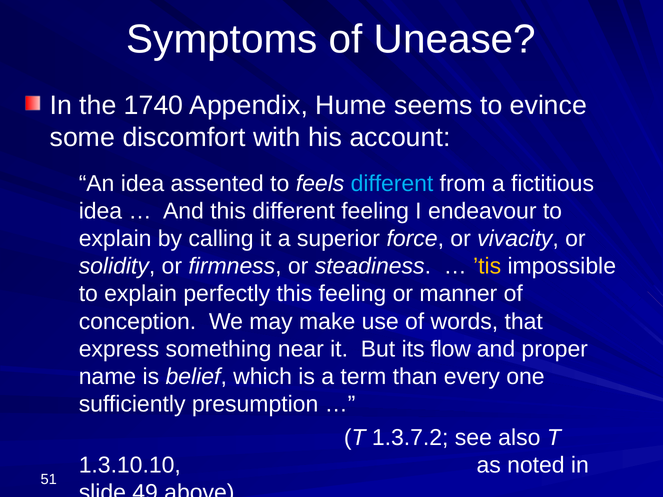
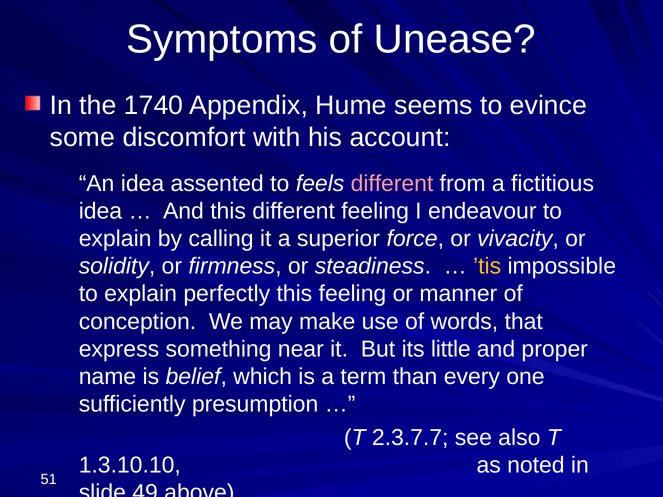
different at (392, 184) colour: light blue -> pink
flow: flow -> little
1.3.7.2: 1.3.7.2 -> 2.3.7.7
